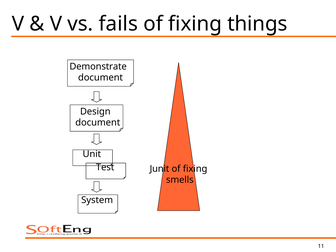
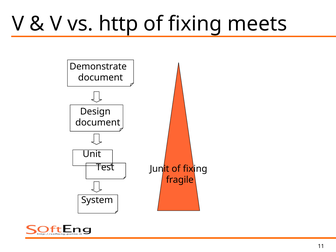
fails: fails -> http
things: things -> meets
smells: smells -> fragile
